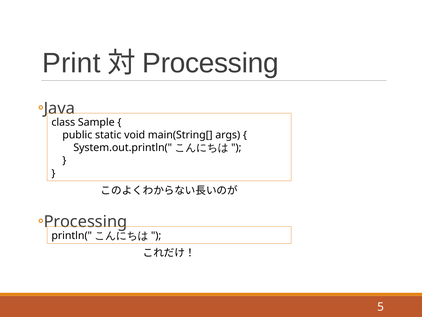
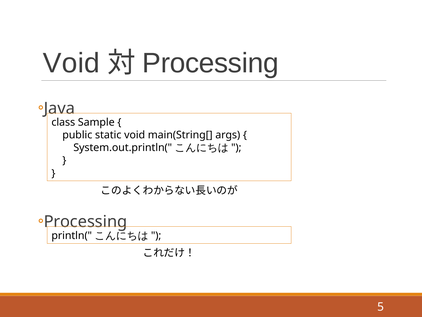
Print at (71, 63): Print -> Void
